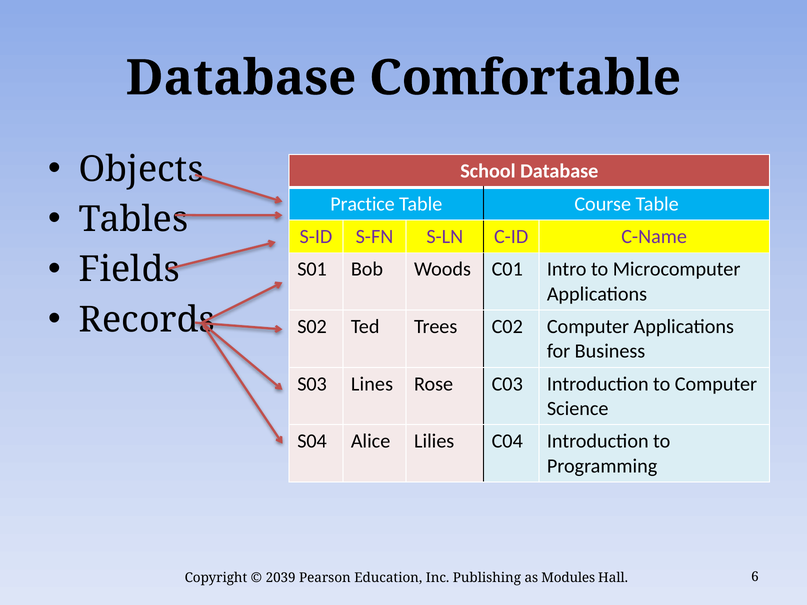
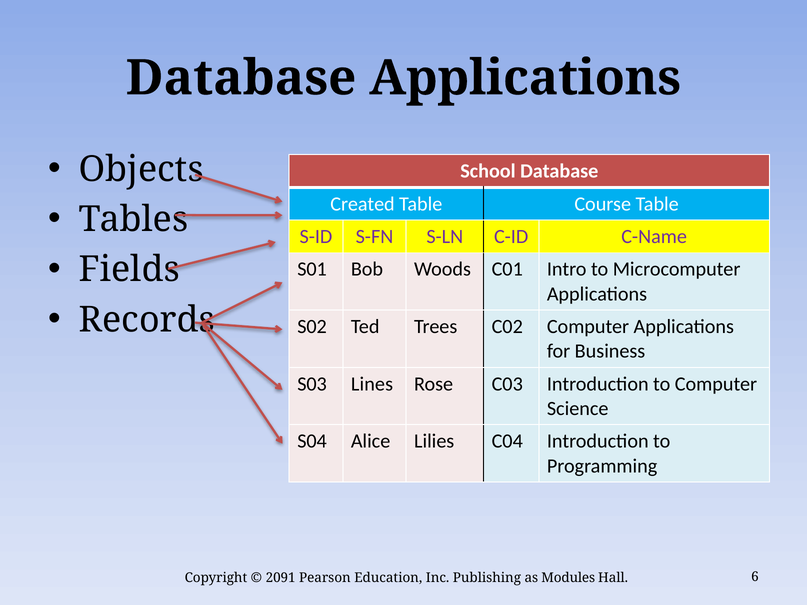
Database Comfortable: Comfortable -> Applications
Practice: Practice -> Created
2039: 2039 -> 2091
